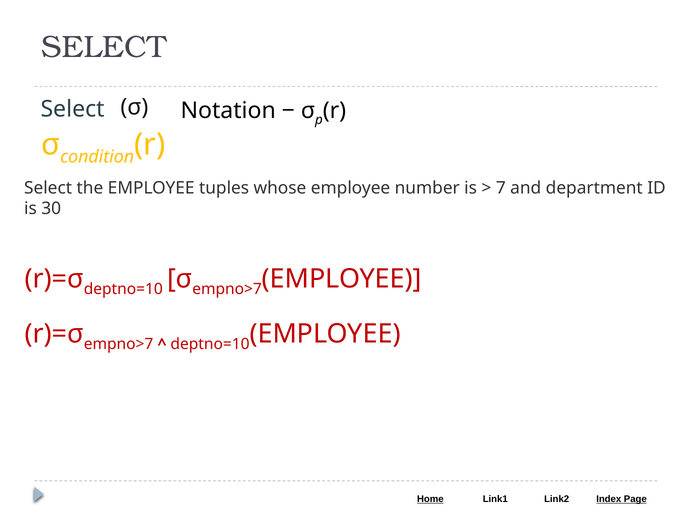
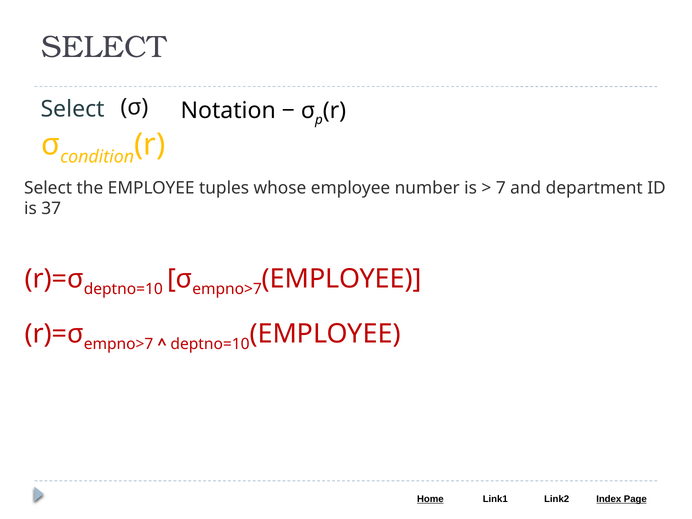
30: 30 -> 37
